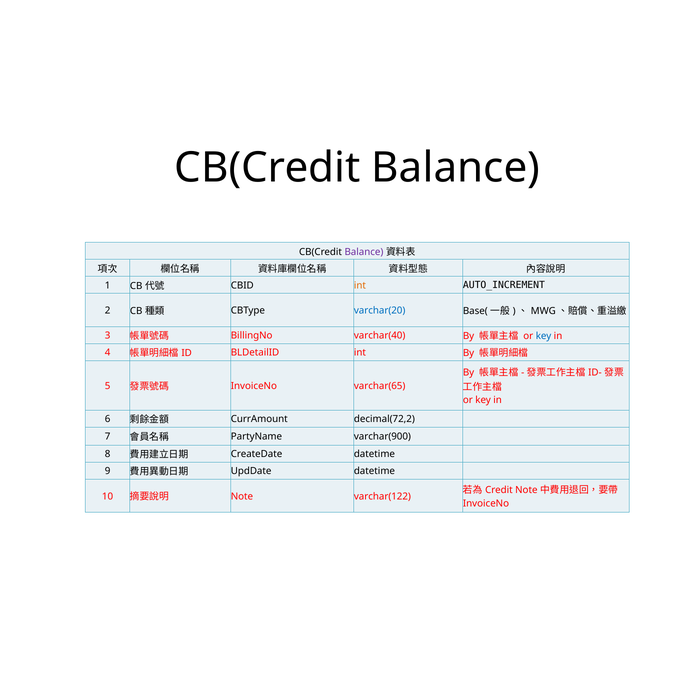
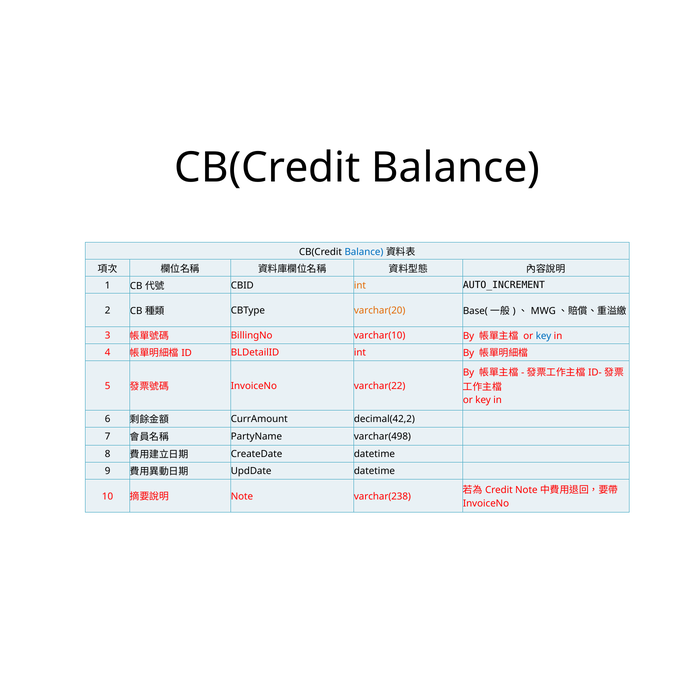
Balance at (364, 252) colour: purple -> blue
varchar(20 colour: blue -> orange
varchar(40: varchar(40 -> varchar(10
varchar(65: varchar(65 -> varchar(22
decimal(72,2: decimal(72,2 -> decimal(42,2
varchar(900: varchar(900 -> varchar(498
varchar(122: varchar(122 -> varchar(238
